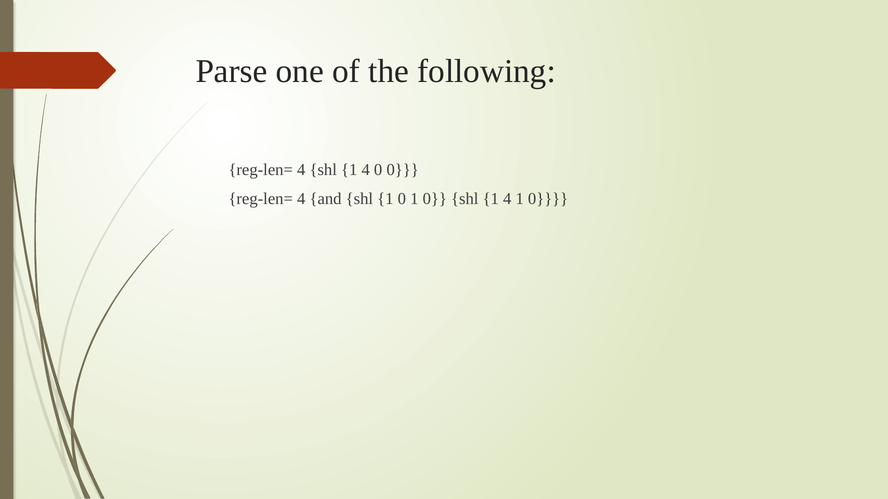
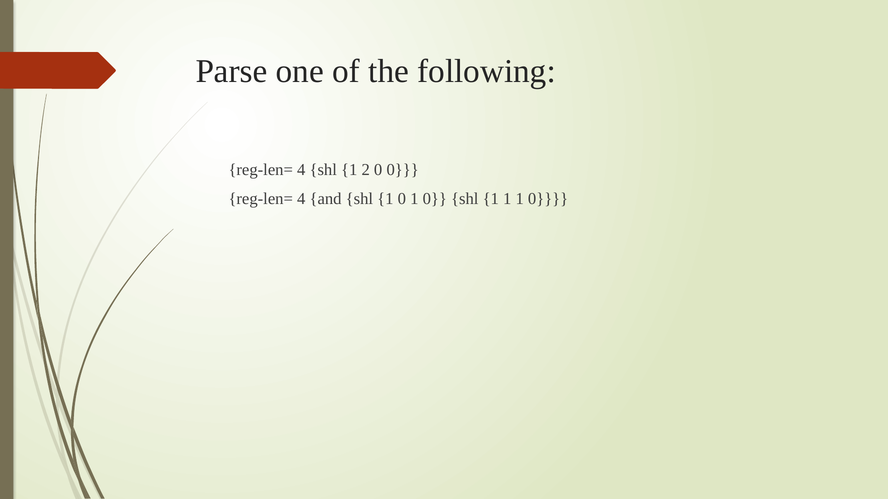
4 shl 1 4: 4 -> 2
0 shl 1 4: 4 -> 1
